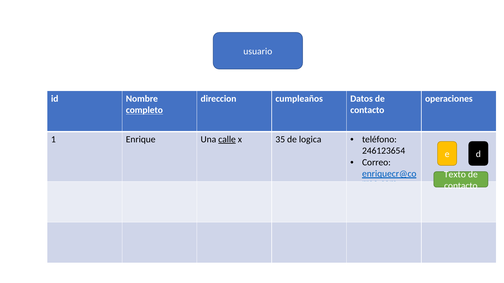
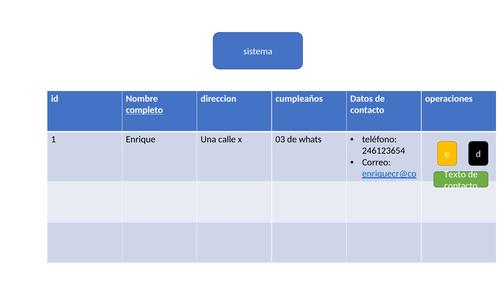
usuario: usuario -> sistema
calle underline: present -> none
35: 35 -> 03
logica: logica -> whats
